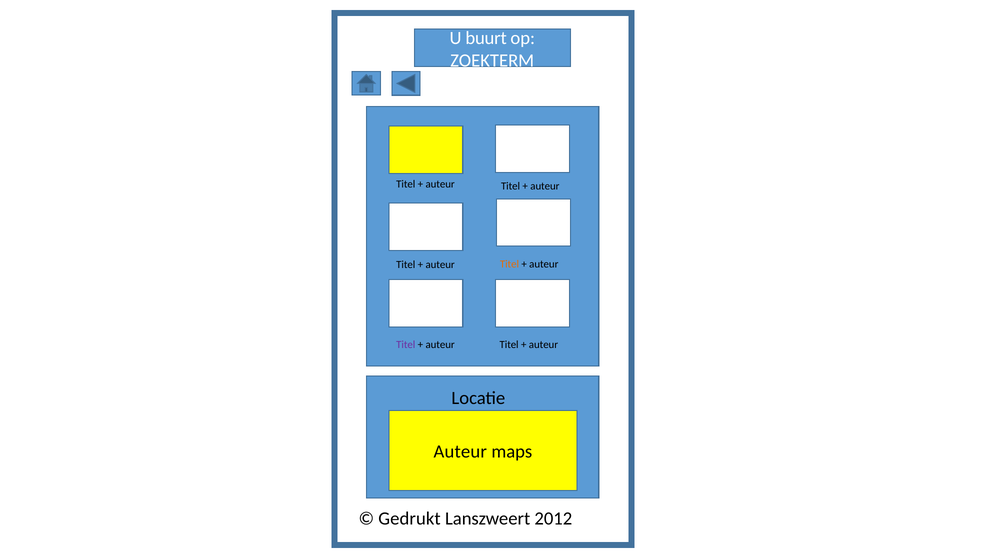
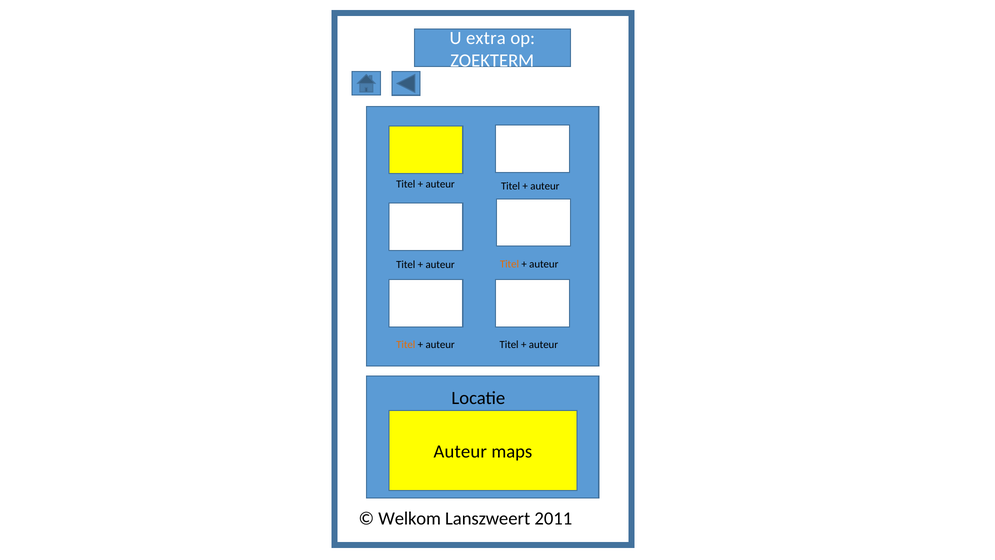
buurt: buurt -> extra
Titel at (406, 344) colour: purple -> orange
Gedrukt: Gedrukt -> Welkom
2012: 2012 -> 2011
